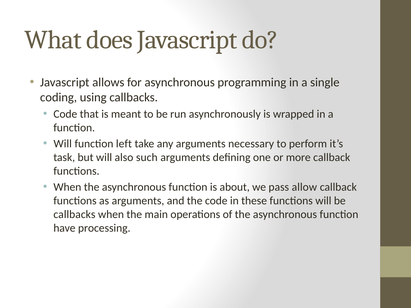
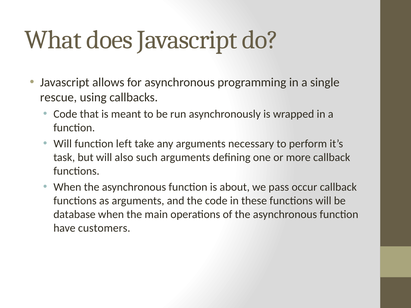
coding: coding -> rescue
allow: allow -> occur
callbacks at (74, 215): callbacks -> database
processing: processing -> customers
